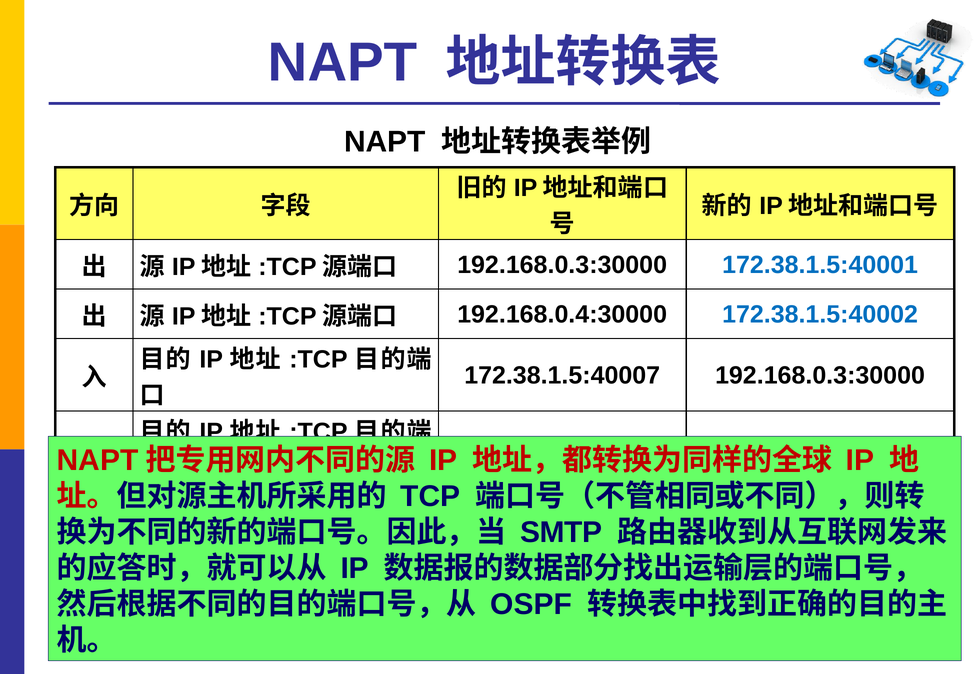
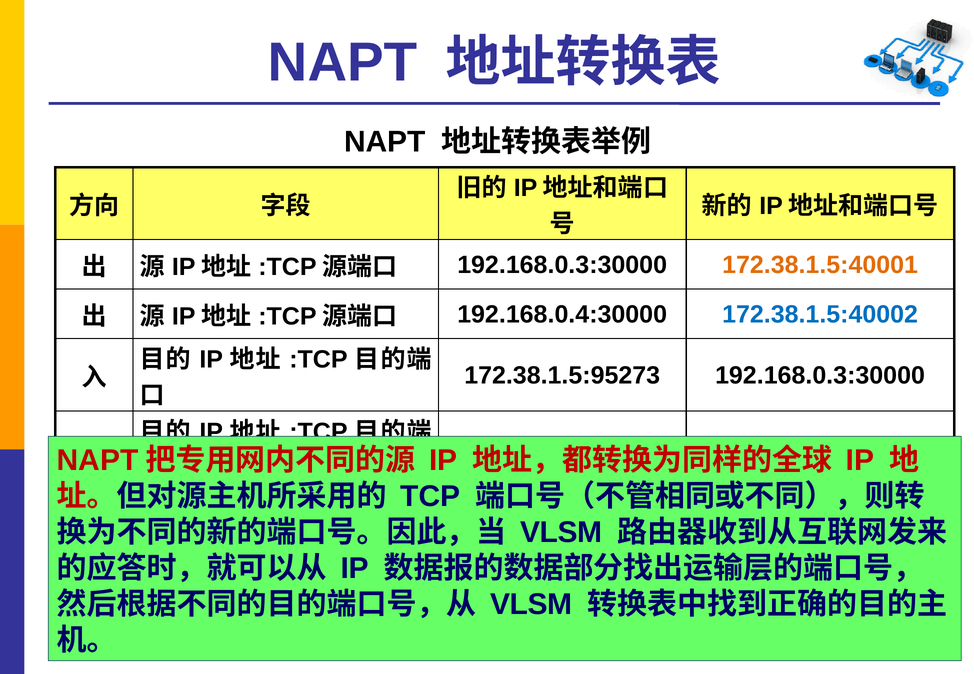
172.38.1.5:40001 colour: blue -> orange
172.38.1.5:40007: 172.38.1.5:40007 -> 172.38.1.5:95273
SMTP at (561, 533): SMTP -> VLSM
OSPF at (531, 605): OSPF -> VLSM
